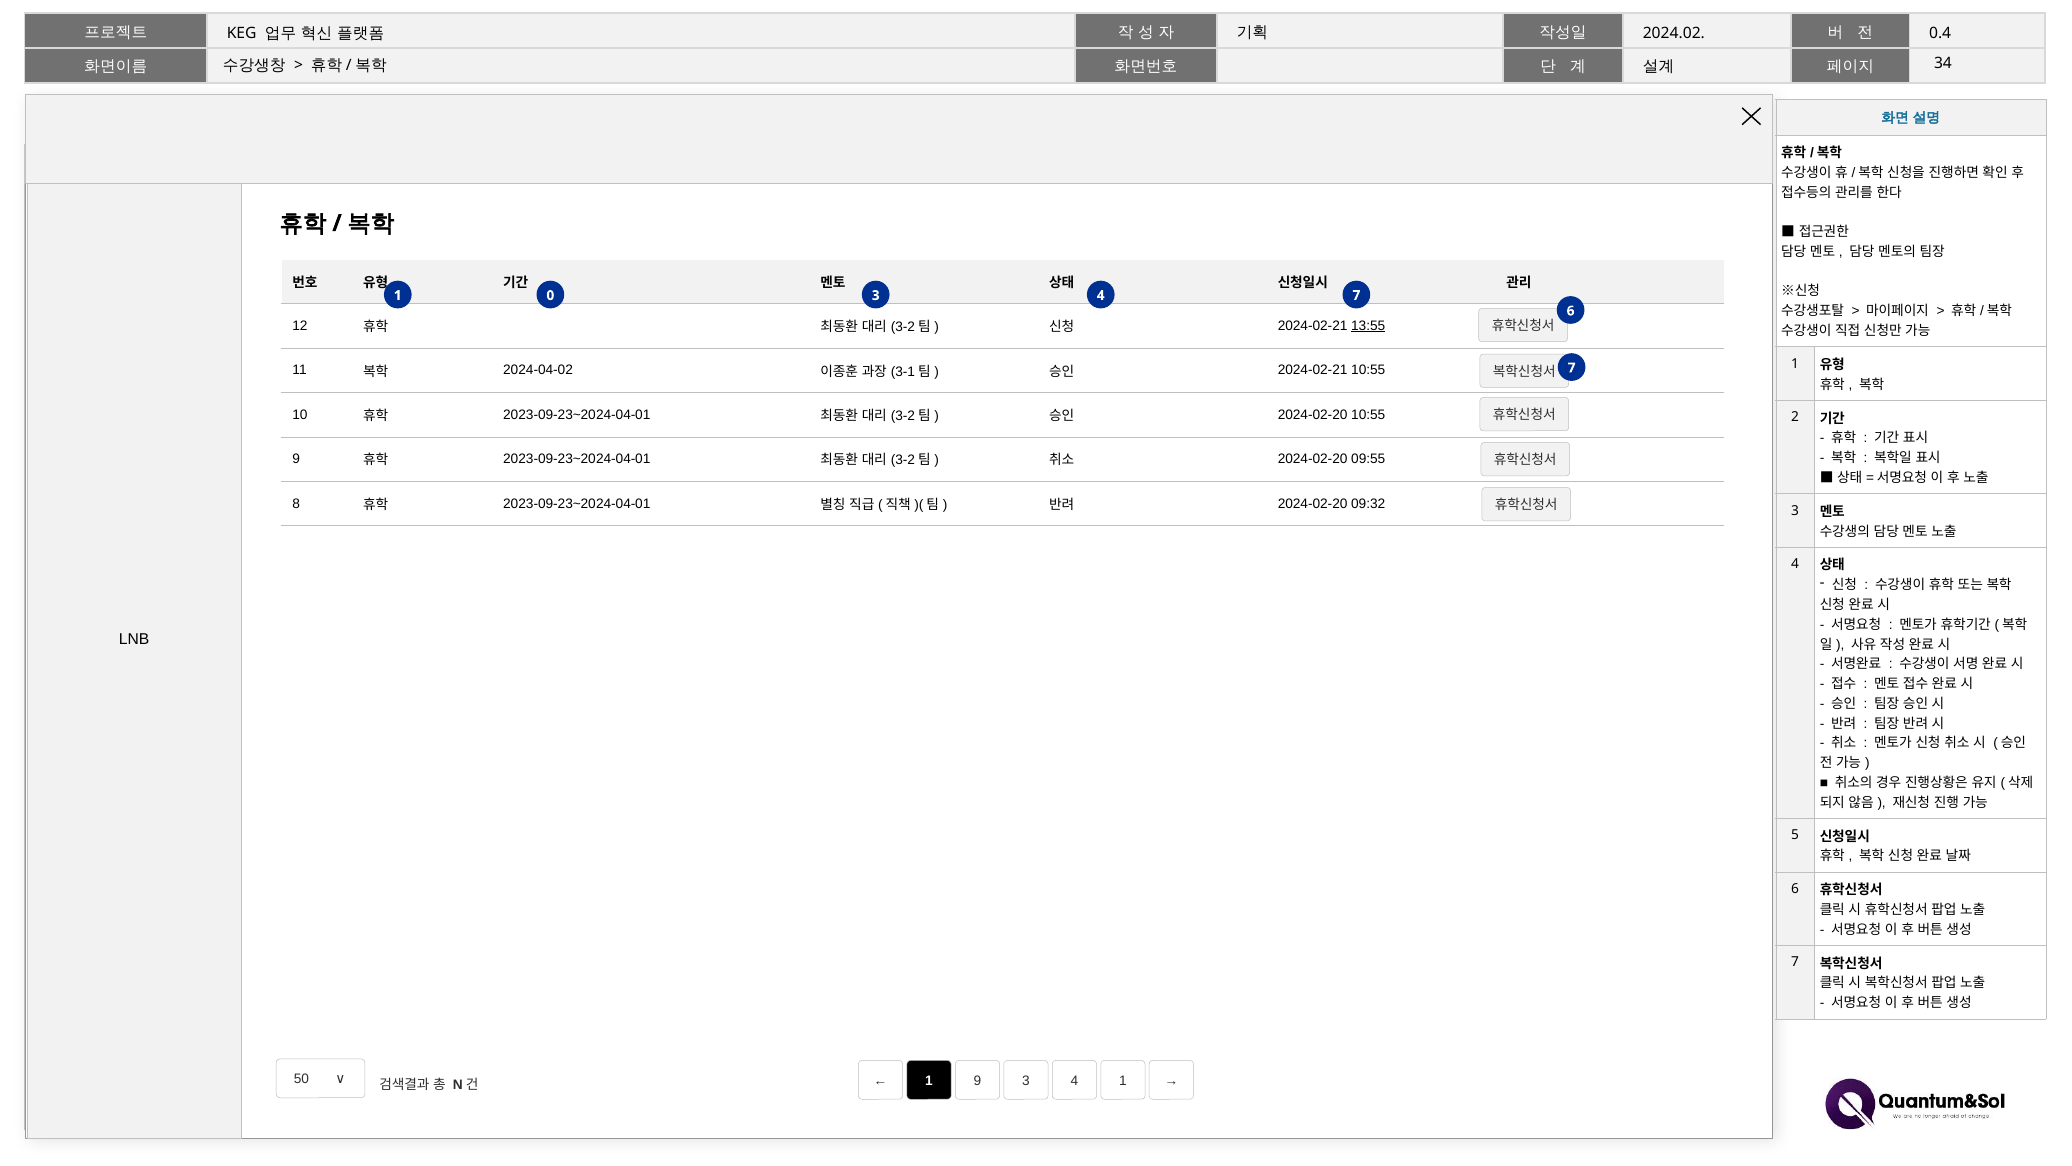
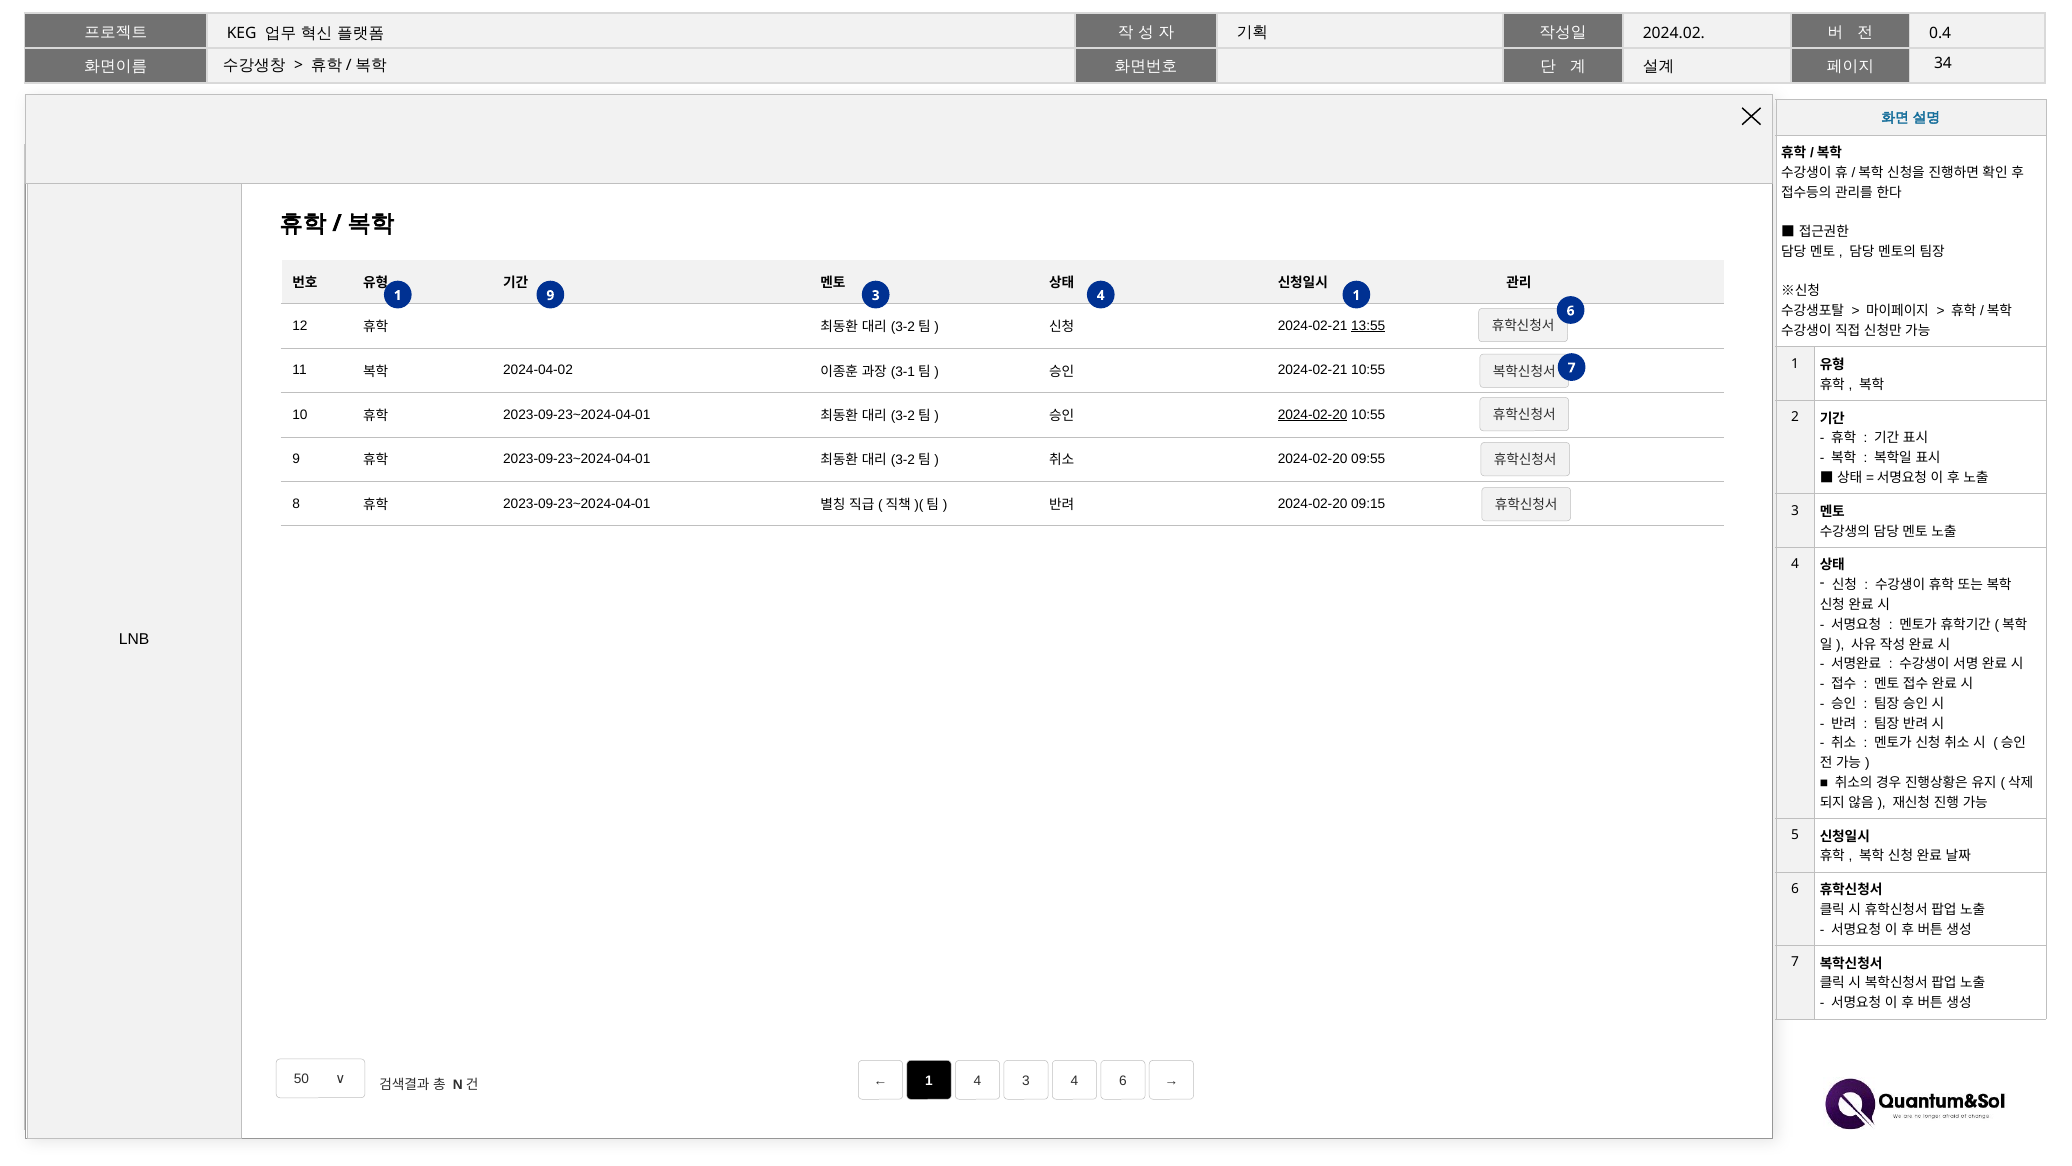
1 0: 0 -> 9
4 7: 7 -> 1
2024-02-20 at (1313, 415) underline: none -> present
09:32: 09:32 -> 09:15
1 9: 9 -> 4
4 1: 1 -> 6
